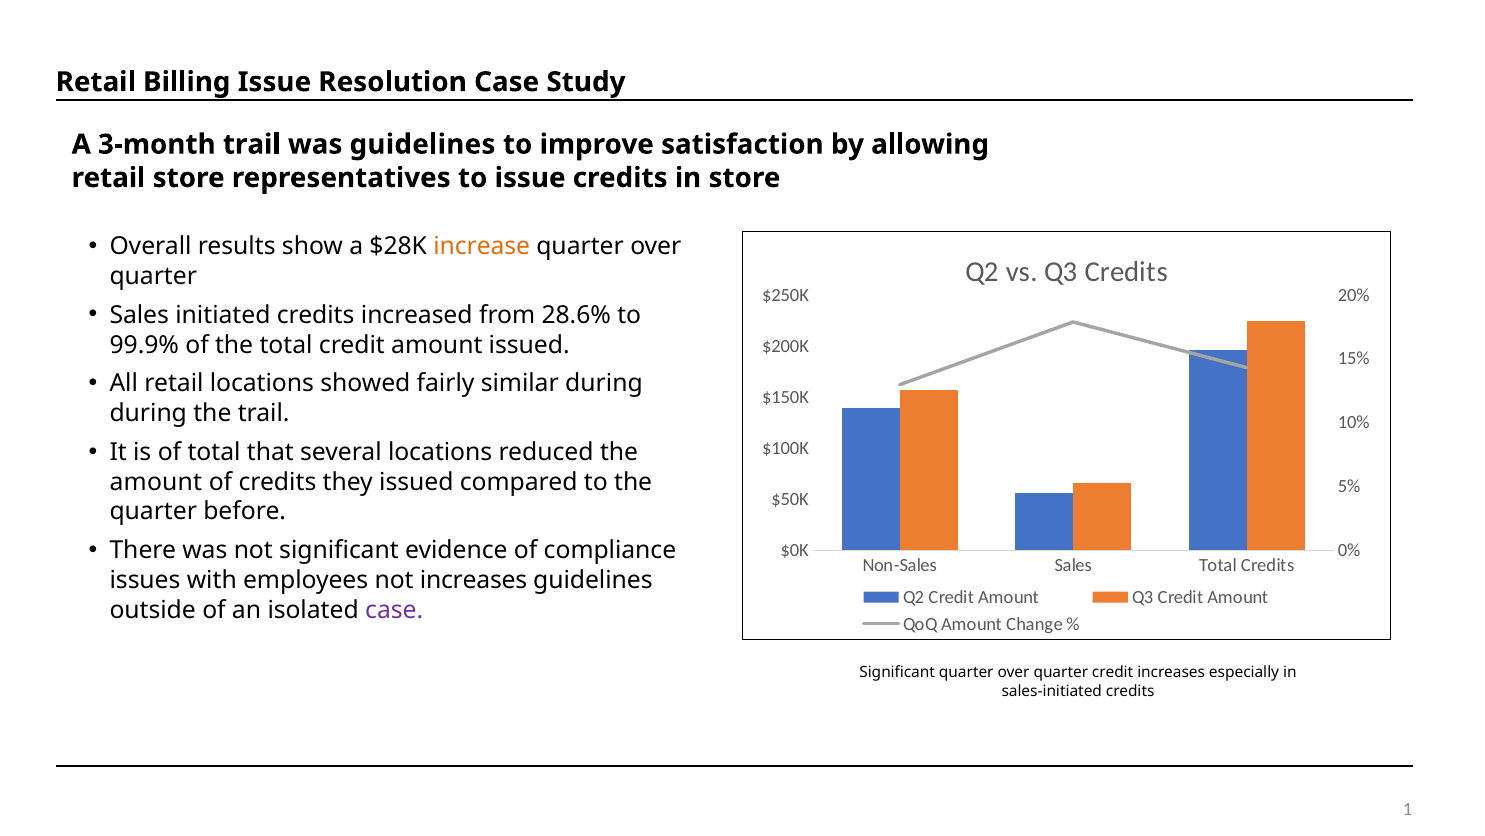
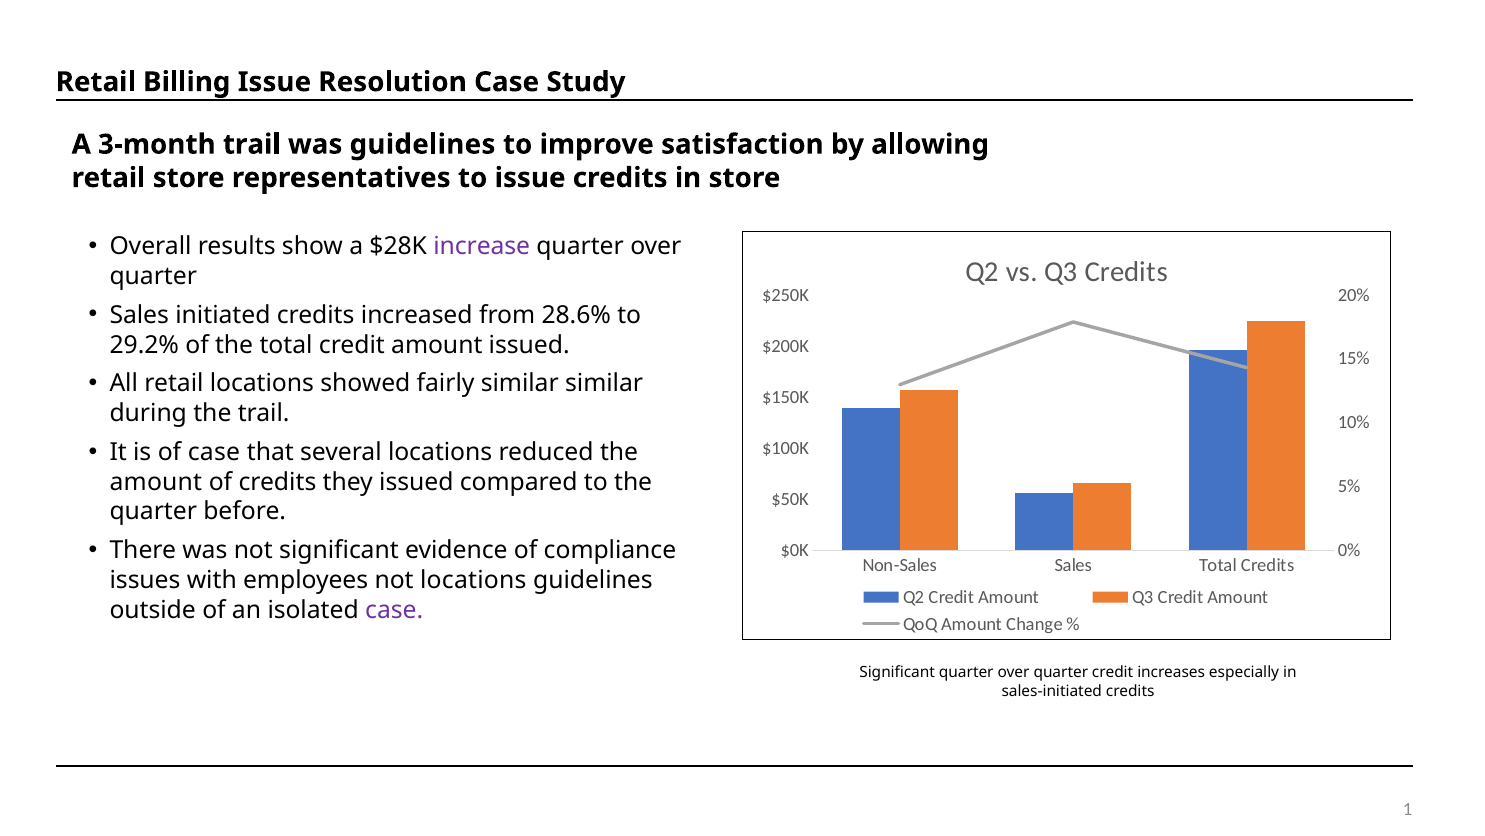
increase colour: orange -> purple
99.9%: 99.9% -> 29.2%
similar during: during -> similar
of total: total -> case
not increases: increases -> locations
